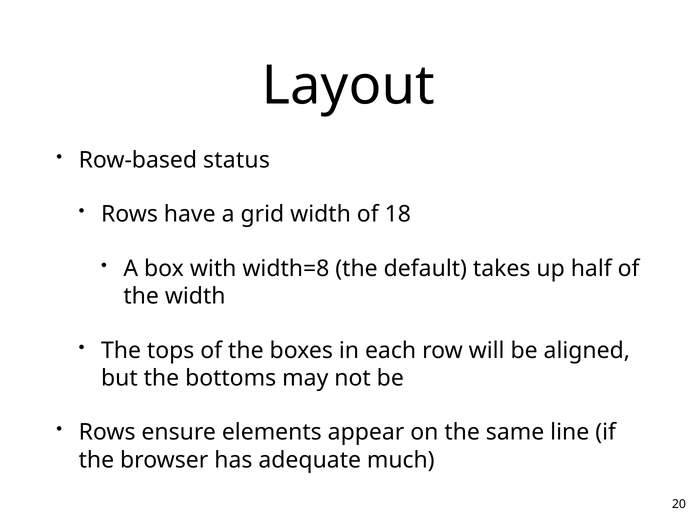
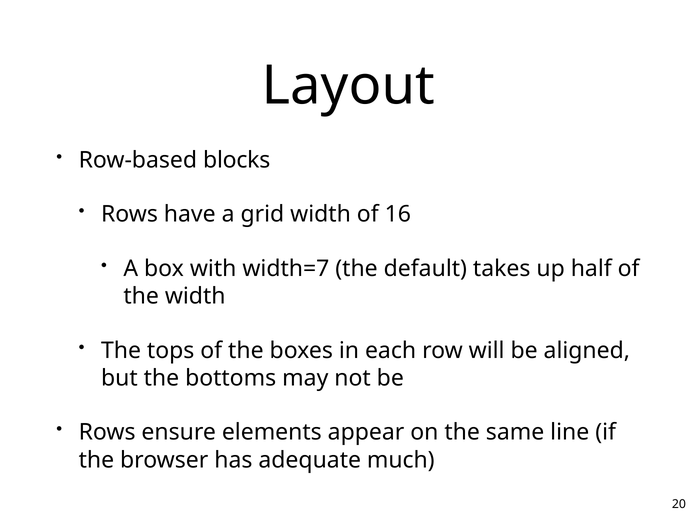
status: status -> blocks
18: 18 -> 16
width=8: width=8 -> width=7
